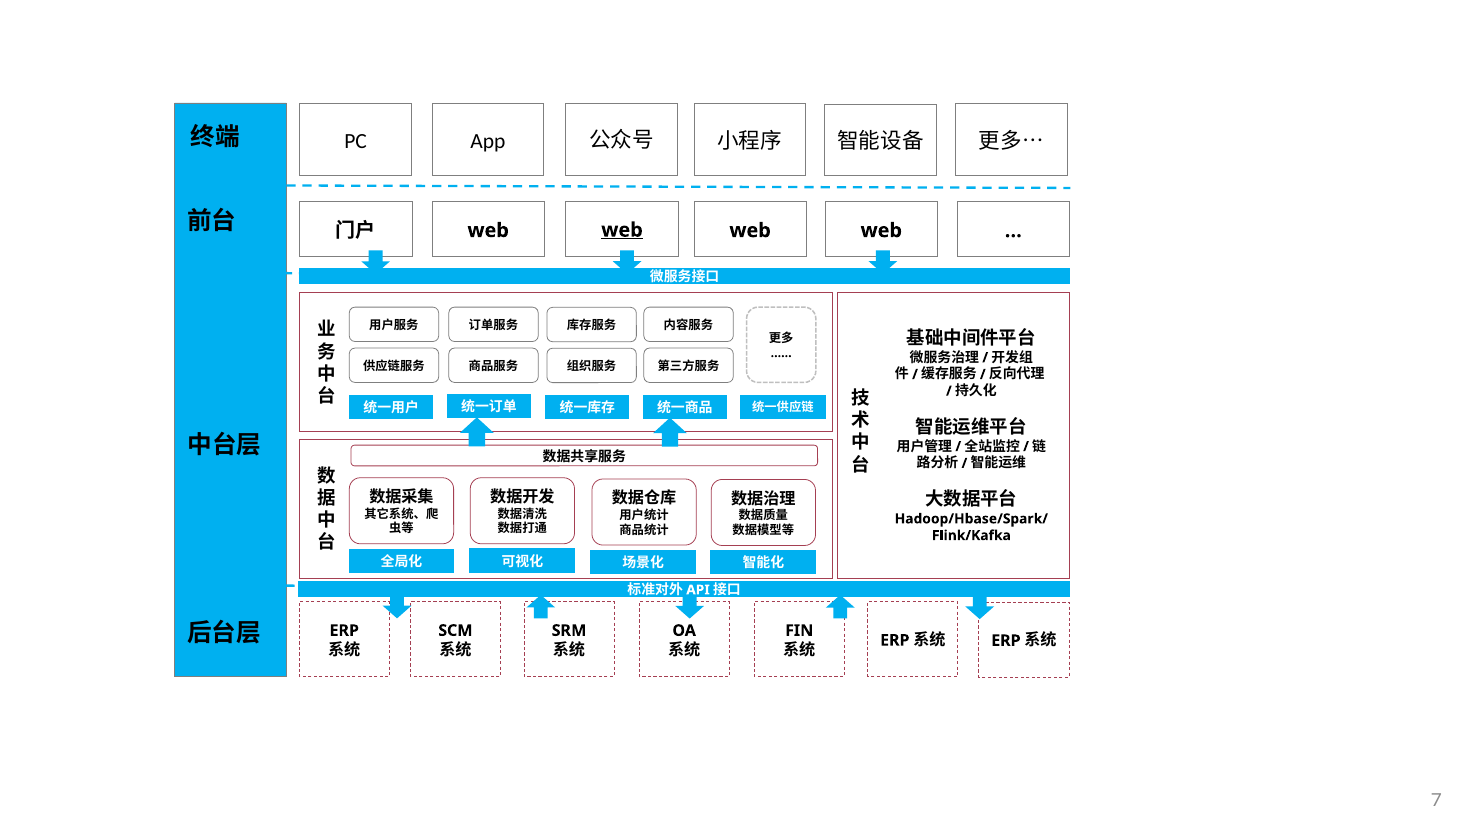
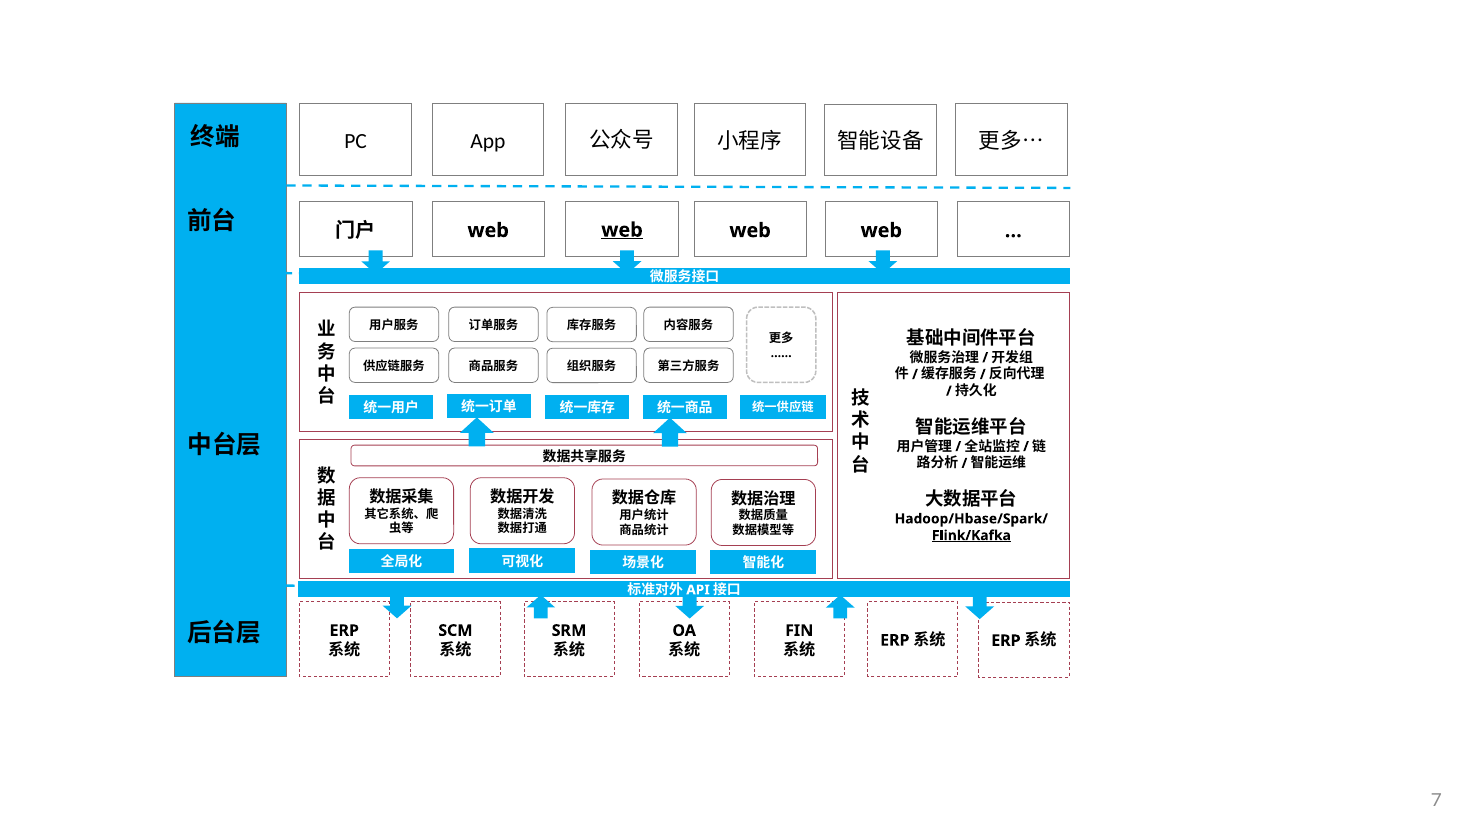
Flink/Kafka underline: none -> present
